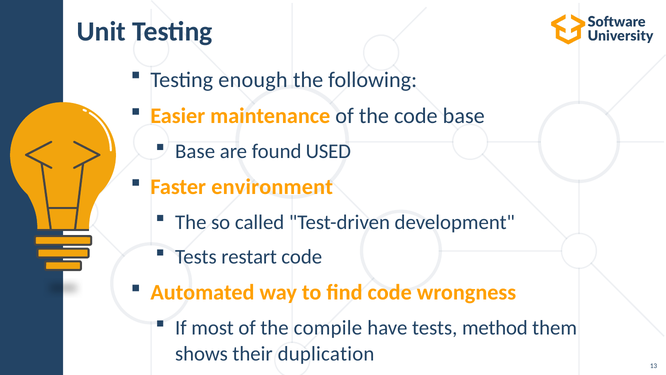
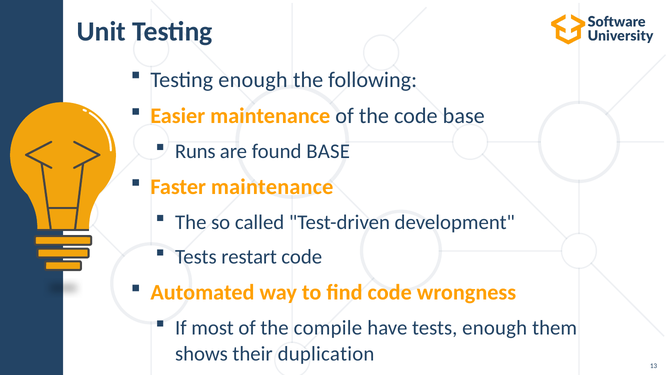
Base at (195, 151): Base -> Runs
found USED: USED -> BASE
Faster environment: environment -> maintenance
tests method: method -> enough
